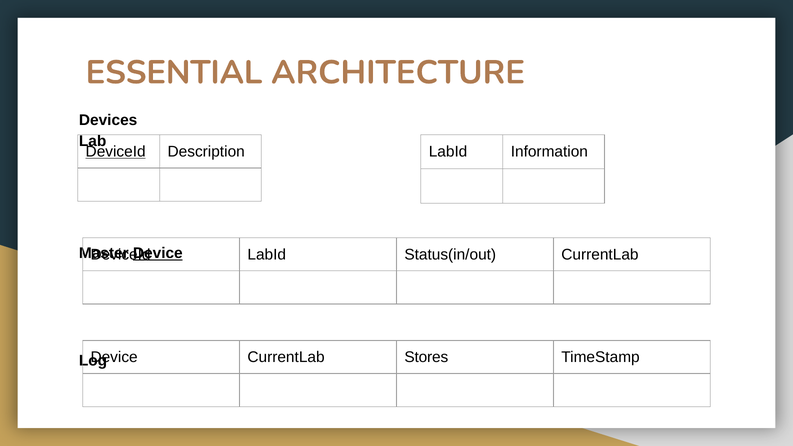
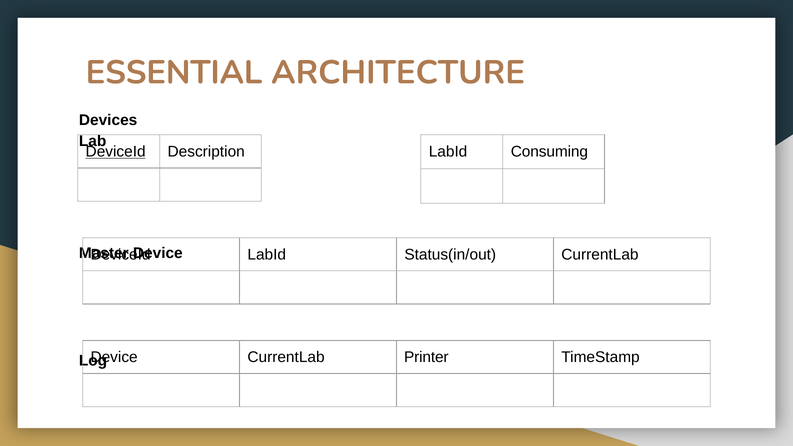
Information: Information -> Consuming
Device at (158, 253) underline: present -> none
Stores: Stores -> Printer
